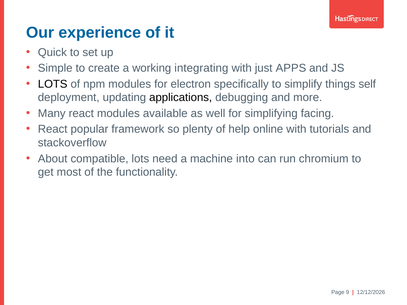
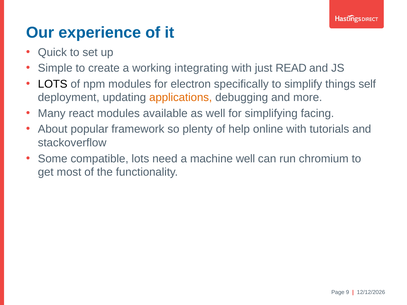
APPS: APPS -> READ
applications colour: black -> orange
React at (53, 129): React -> About
About: About -> Some
machine into: into -> well
